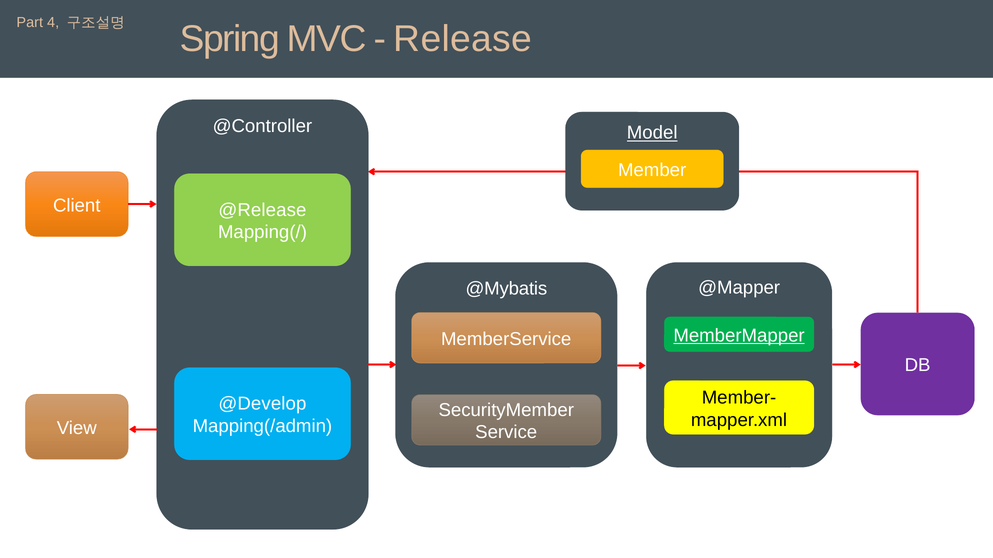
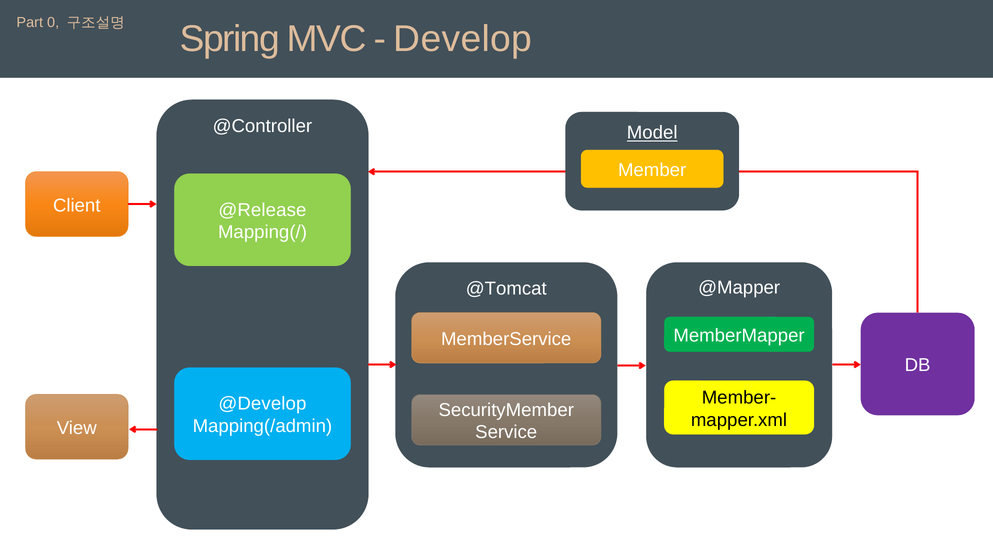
4: 4 -> 0
Release: Release -> Develop
@Mybatis: @Mybatis -> @Tomcat
MemberMapper underline: present -> none
